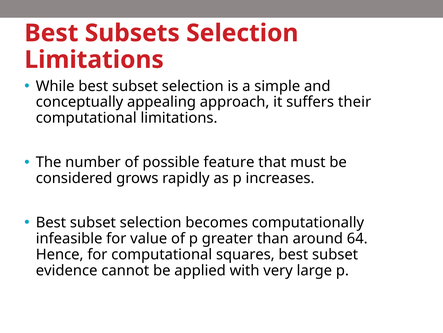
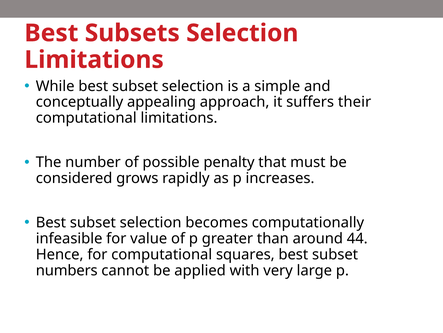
feature: feature -> penalty
64: 64 -> 44
evidence: evidence -> numbers
